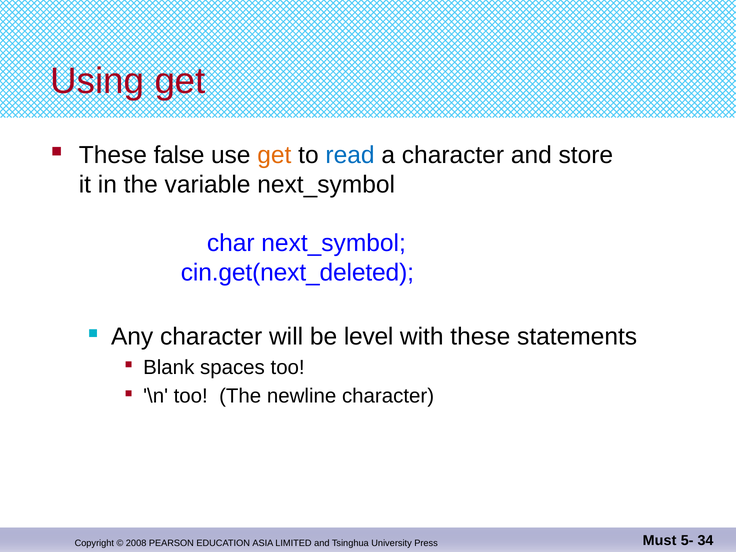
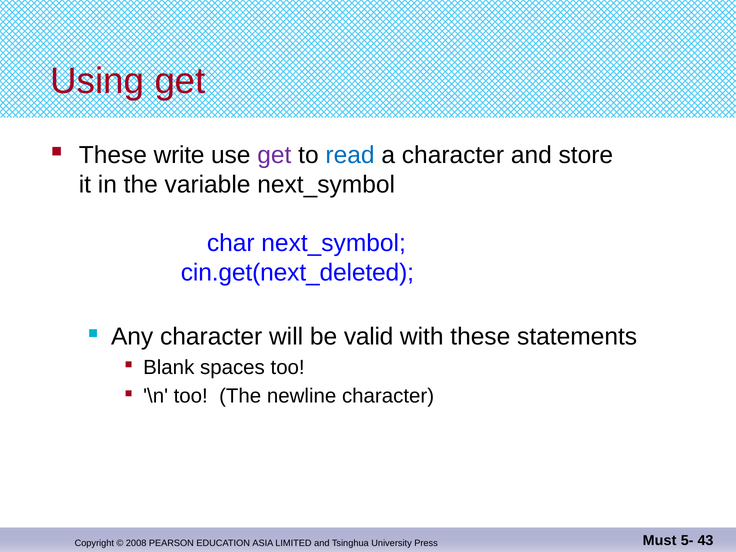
false: false -> write
get at (274, 155) colour: orange -> purple
level: level -> valid
34: 34 -> 43
